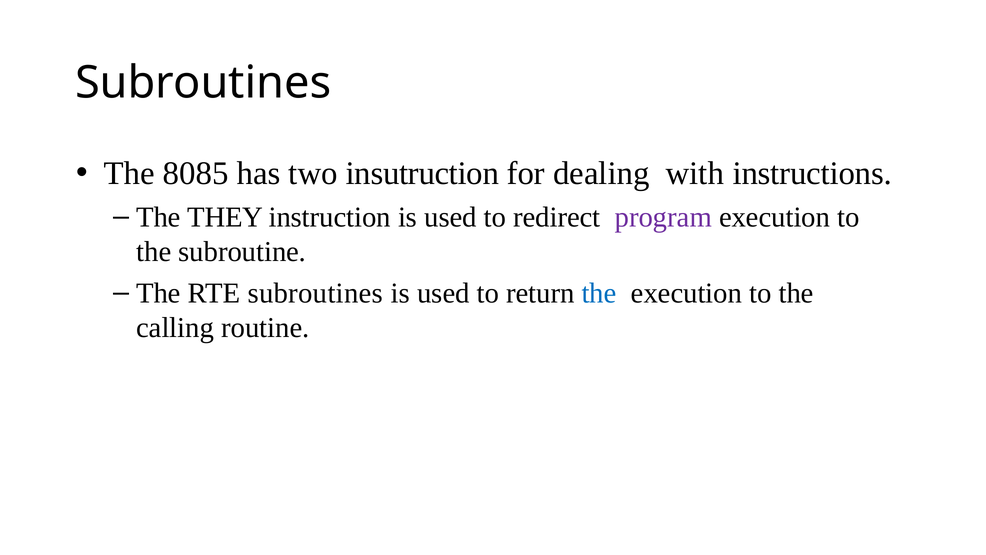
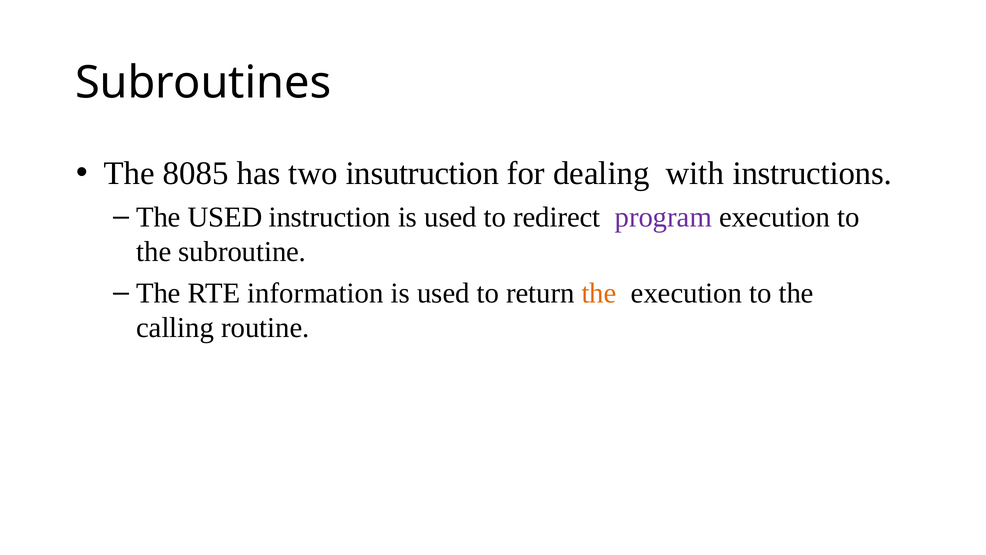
The THEY: THEY -> USED
RTE subroutines: subroutines -> information
the at (599, 293) colour: blue -> orange
